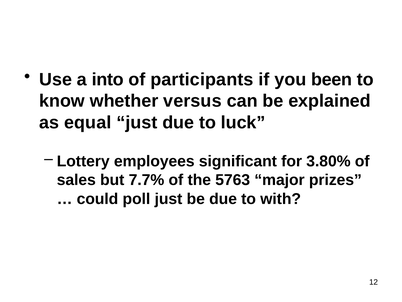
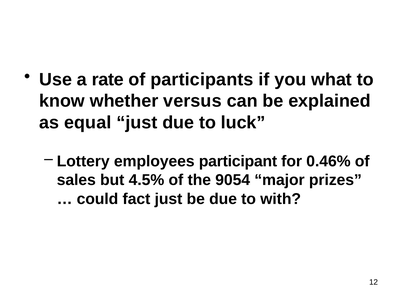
into: into -> rate
been: been -> what
significant: significant -> participant
3.80%: 3.80% -> 0.46%
7.7%: 7.7% -> 4.5%
5763: 5763 -> 9054
poll: poll -> fact
